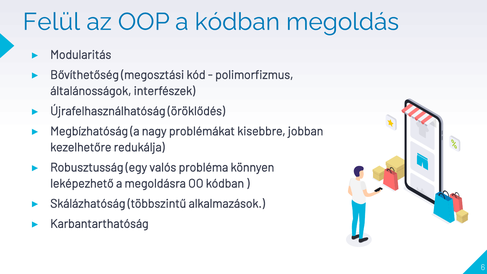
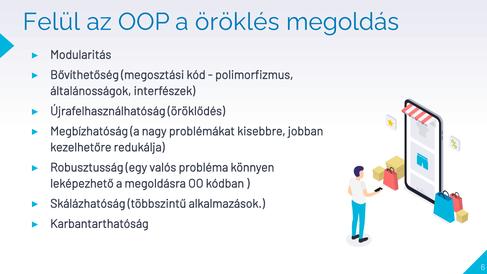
a kódban: kódban -> öröklés
